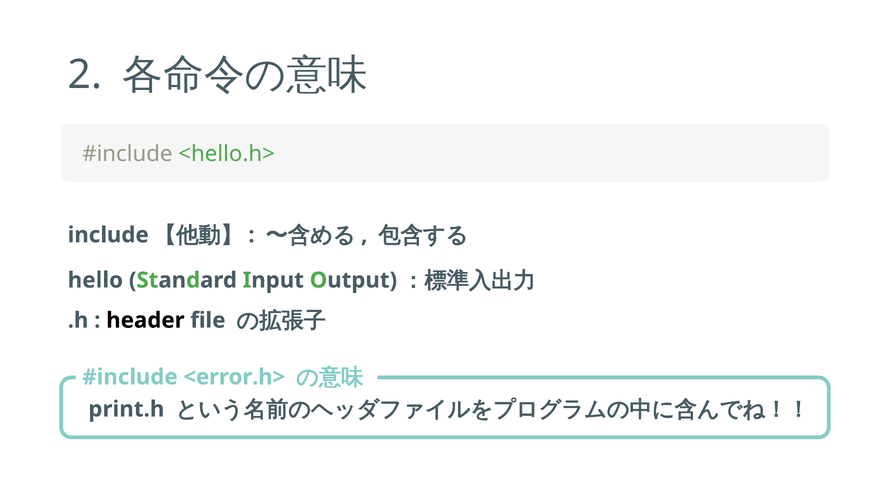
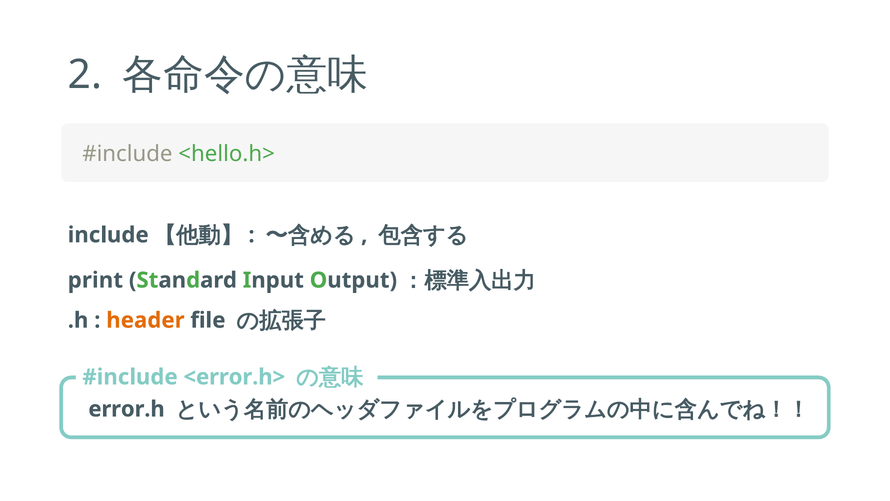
hello: hello -> print
header colour: black -> orange
print.h: print.h -> error.h
